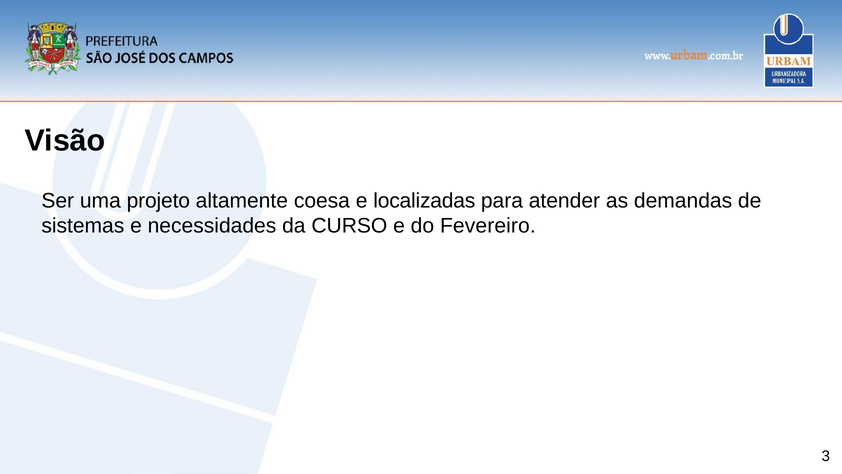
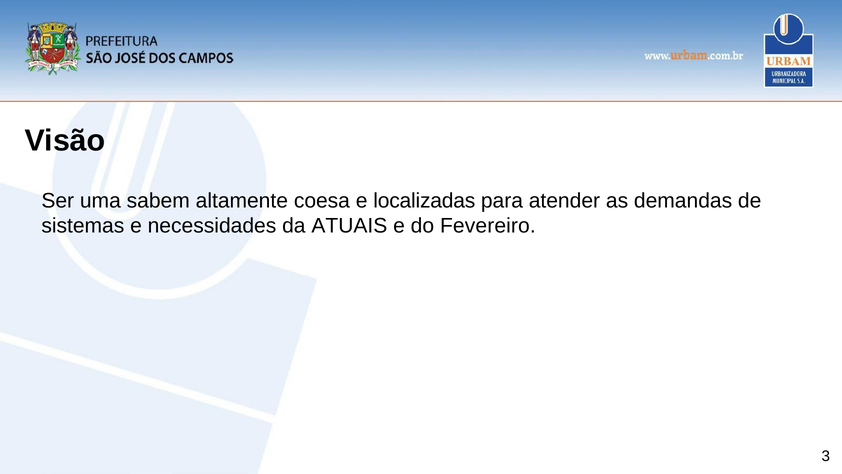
projeto: projeto -> sabem
CURSO: CURSO -> ATUAIS
